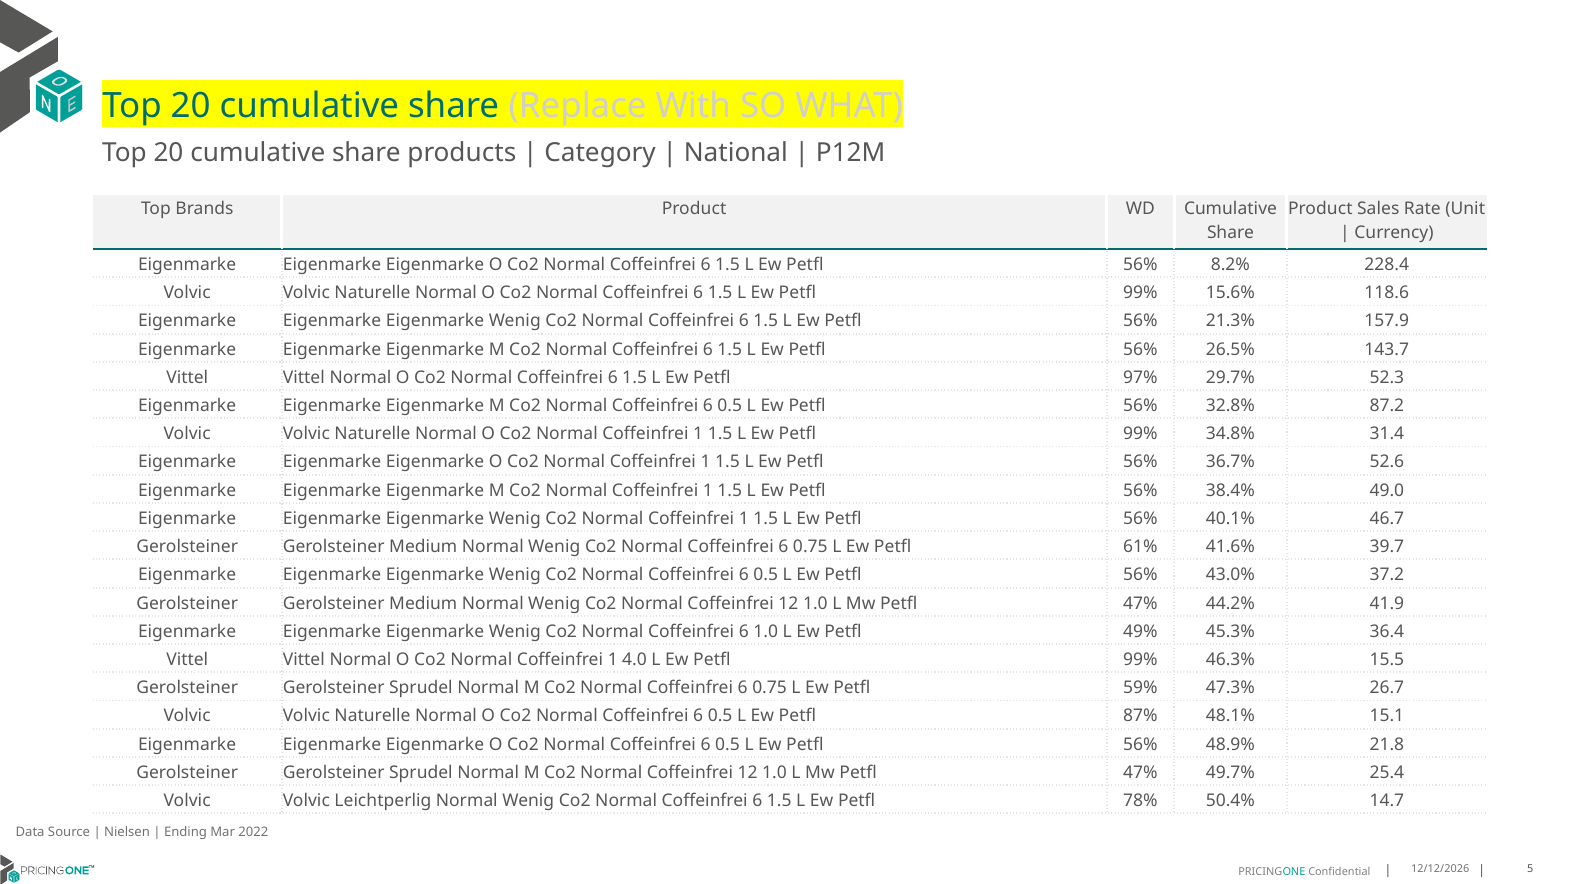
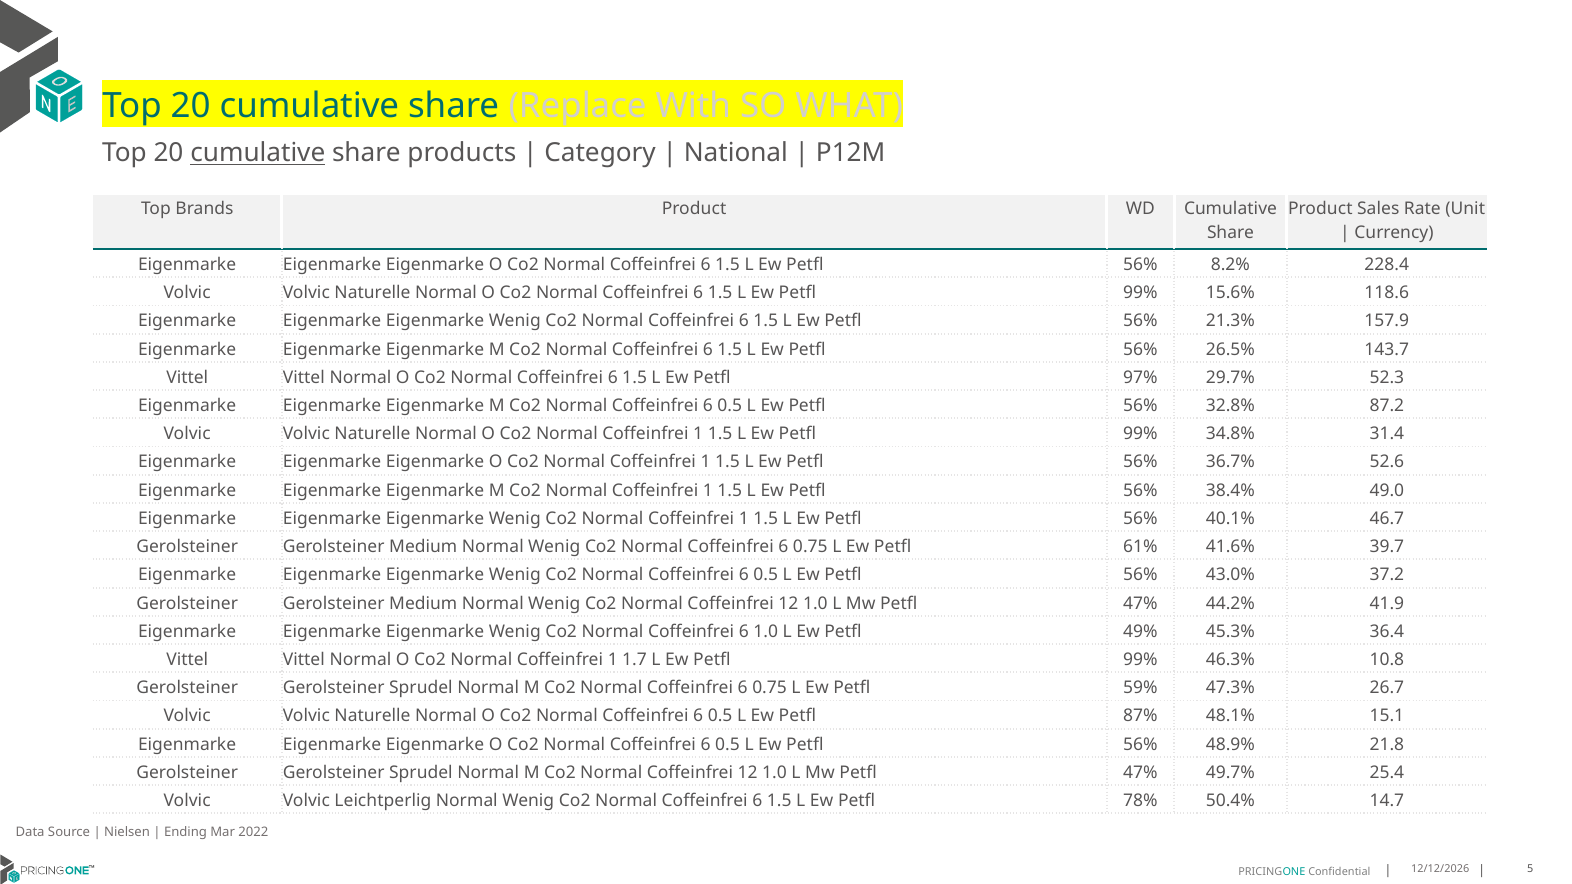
cumulative at (258, 153) underline: none -> present
4.0: 4.0 -> 1.7
15.5: 15.5 -> 10.8
